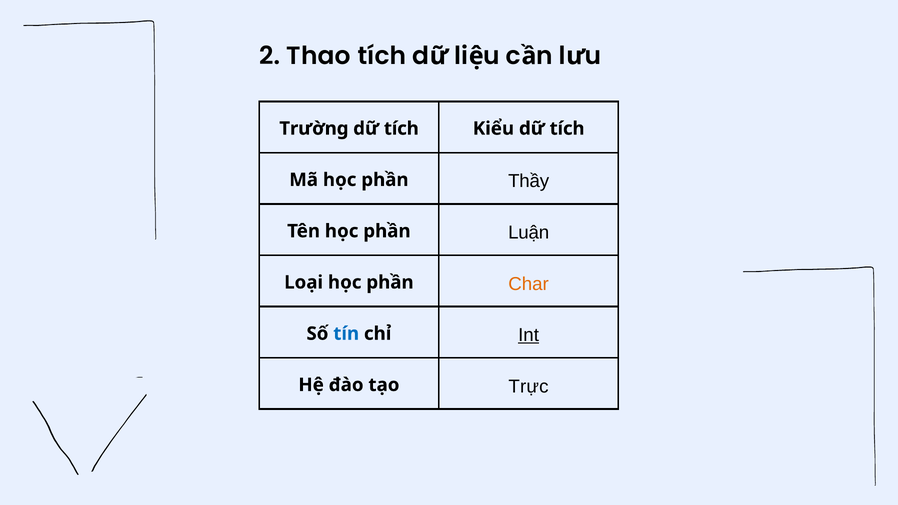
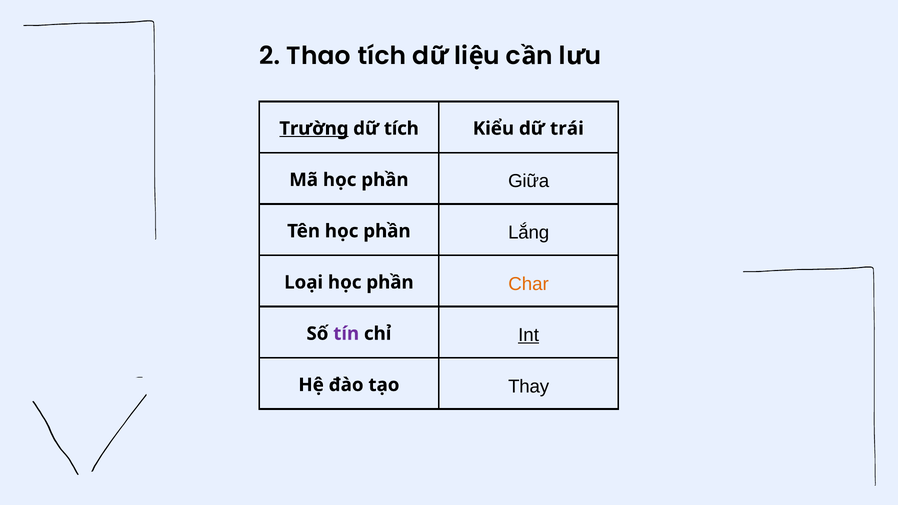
Trường underline: none -> present
Kiểu dữ tích: tích -> trái
Thầy: Thầy -> Giữa
Luận: Luận -> Lắng
tín colour: blue -> purple
Trực: Trực -> Thay
